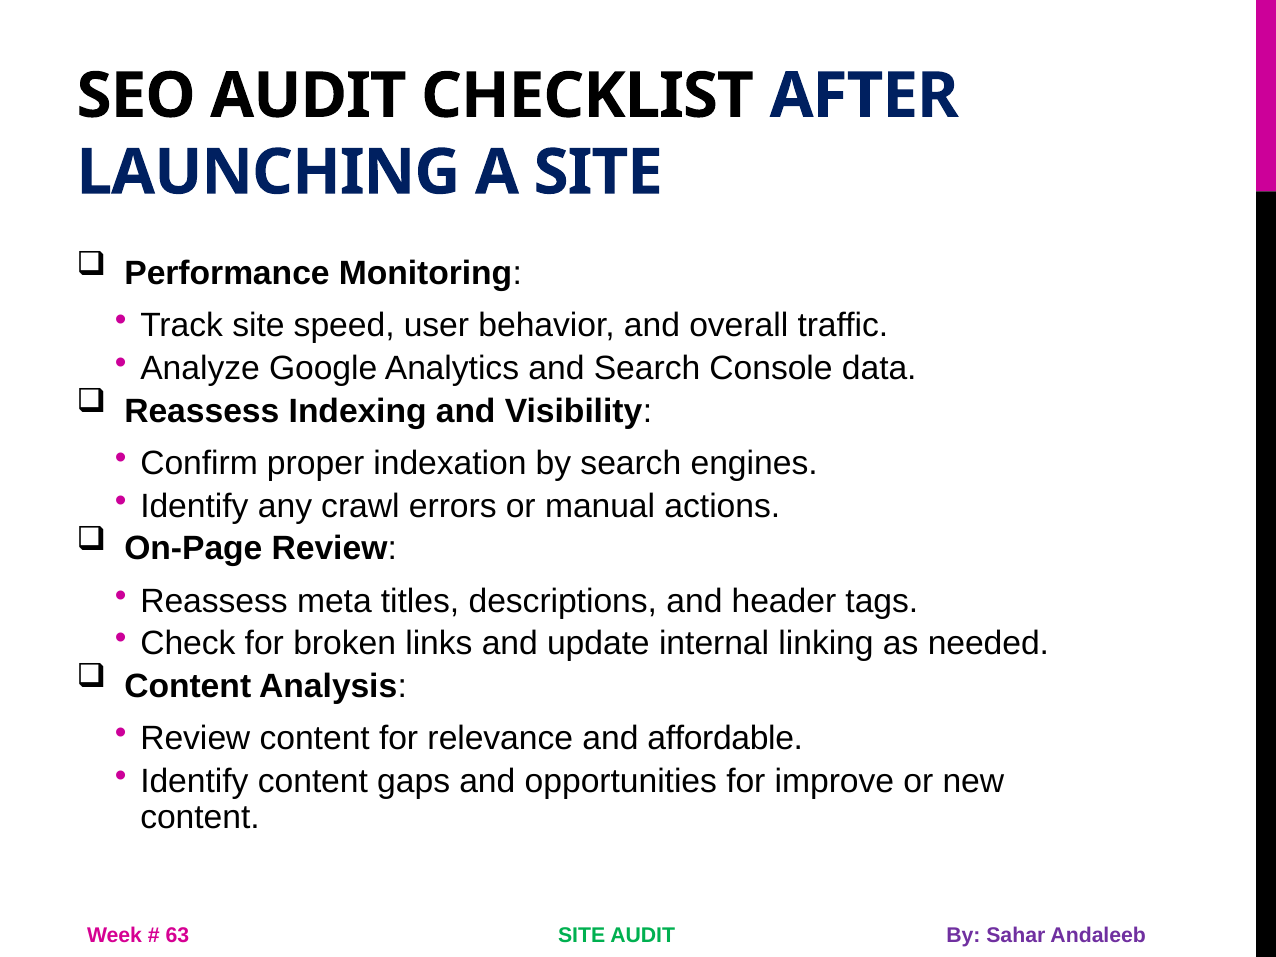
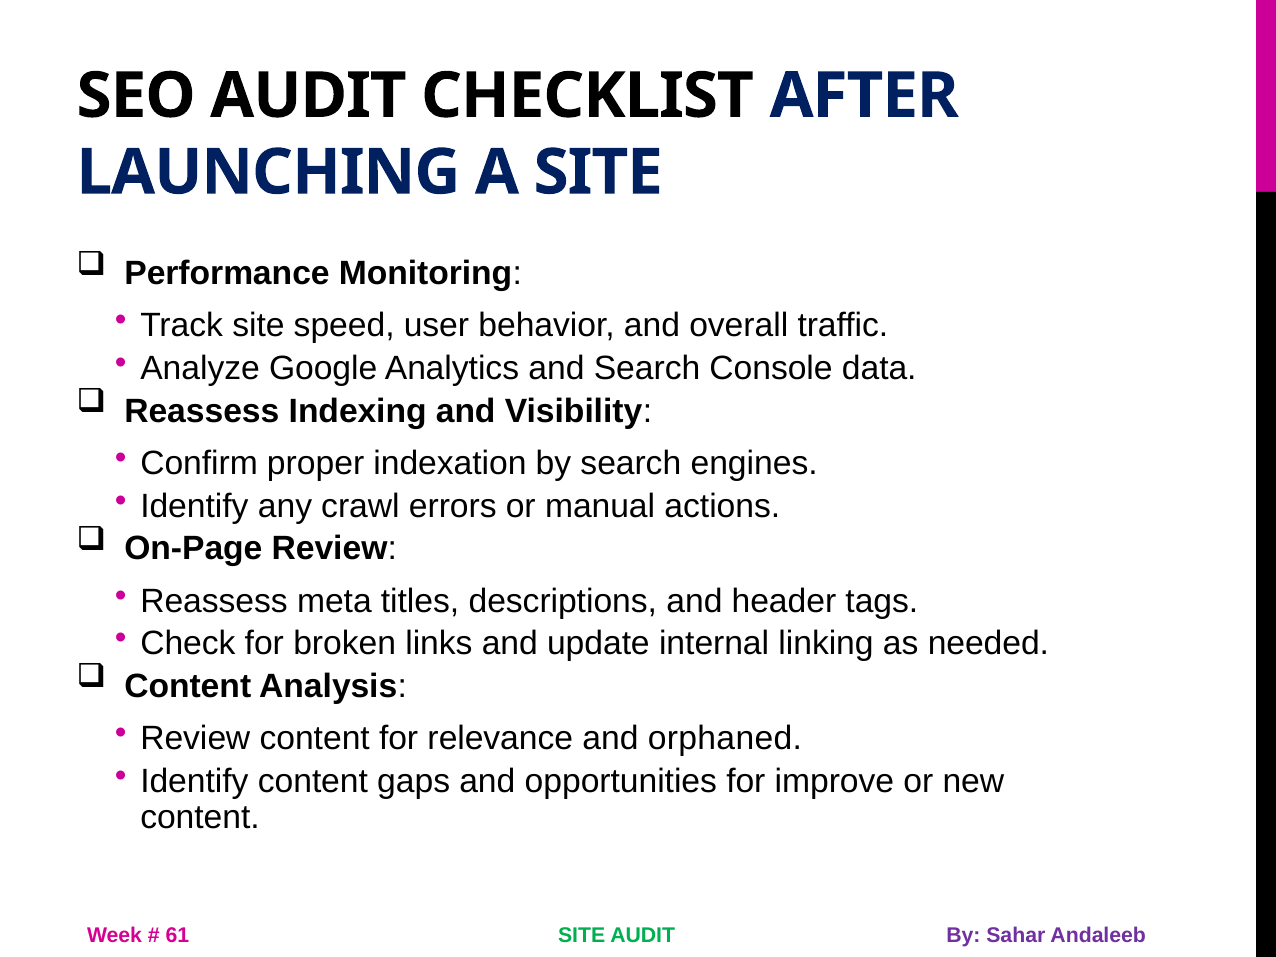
affordable: affordable -> orphaned
63: 63 -> 61
